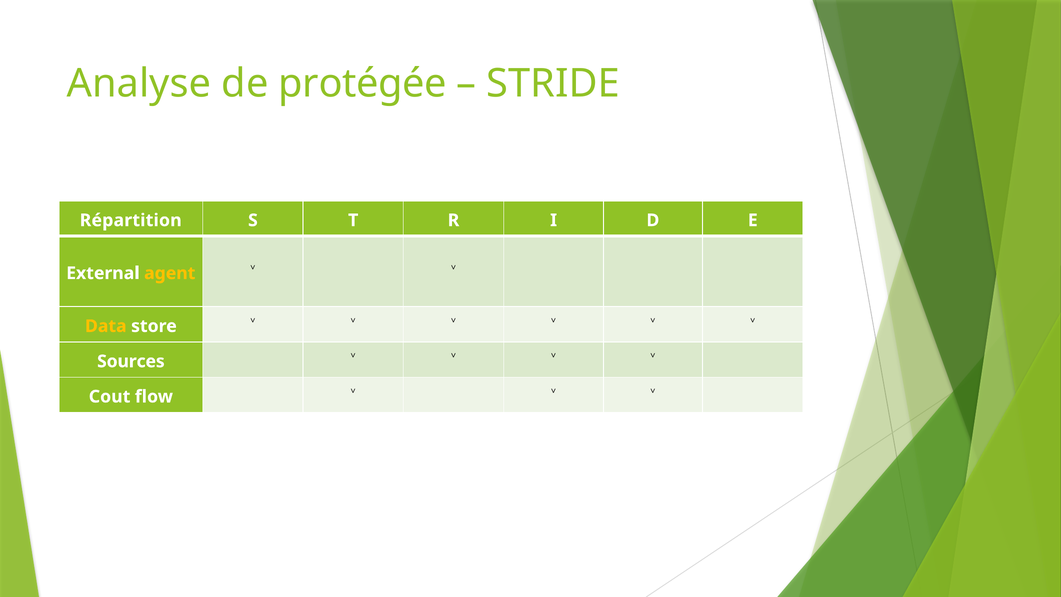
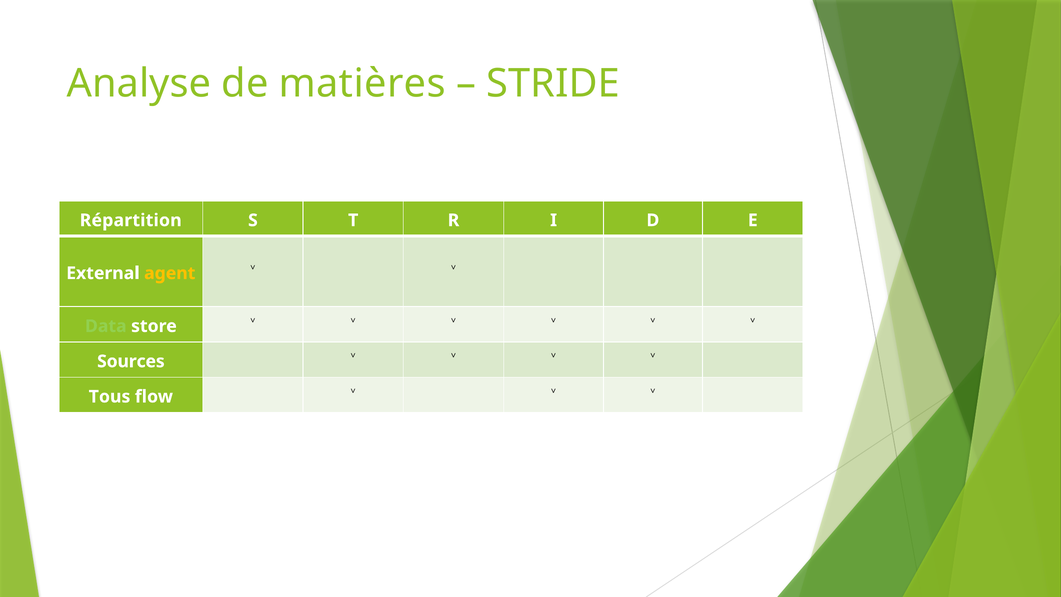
protégée: protégée -> matières
Data colour: yellow -> light green
Cout: Cout -> Tous
